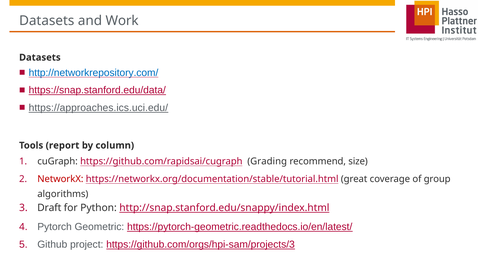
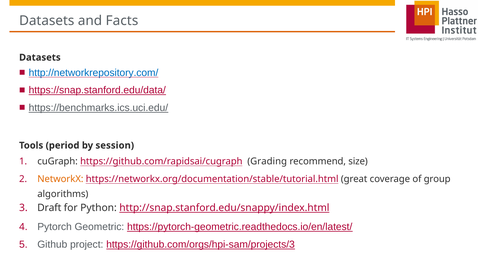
Work: Work -> Facts
https://approaches.ics.uci.edu/: https://approaches.ics.uci.edu/ -> https://benchmarks.ics.uci.edu/
report: report -> period
column: column -> session
NetworkX colour: red -> orange
